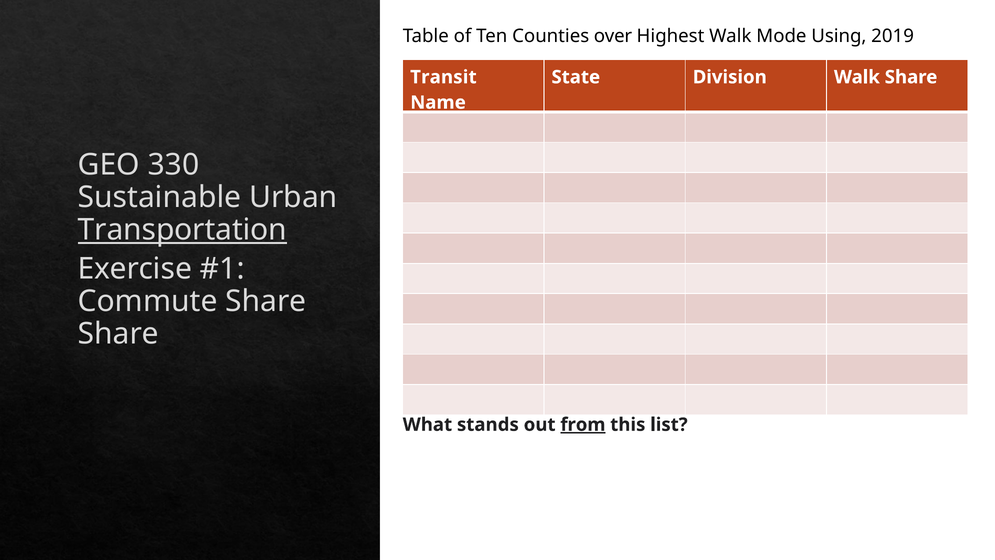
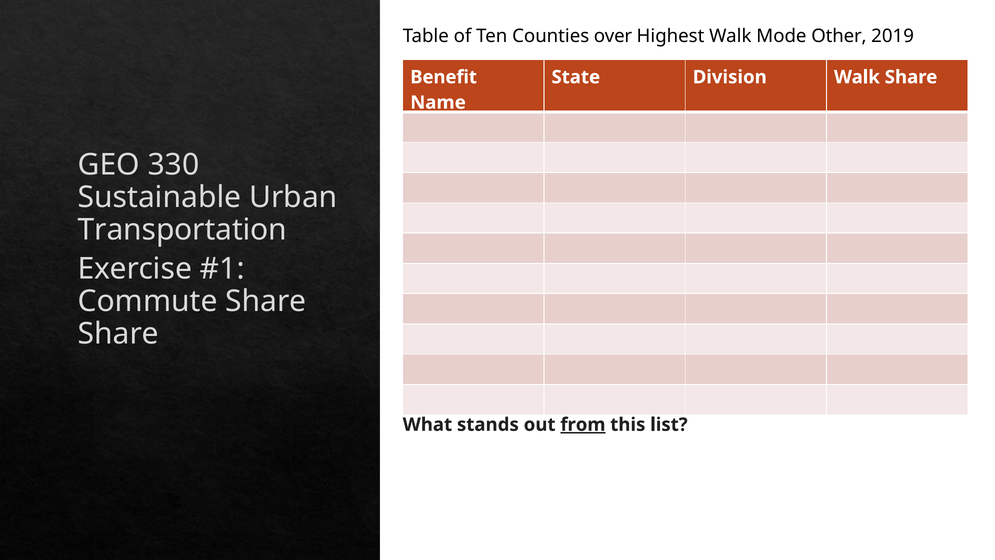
Using: Using -> Other
Transit: Transit -> Benefit
Transportation underline: present -> none
